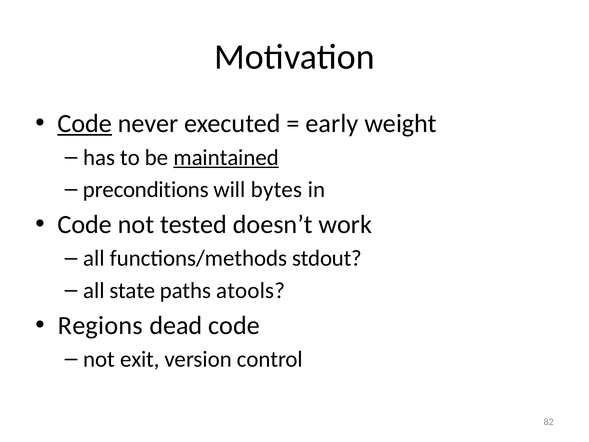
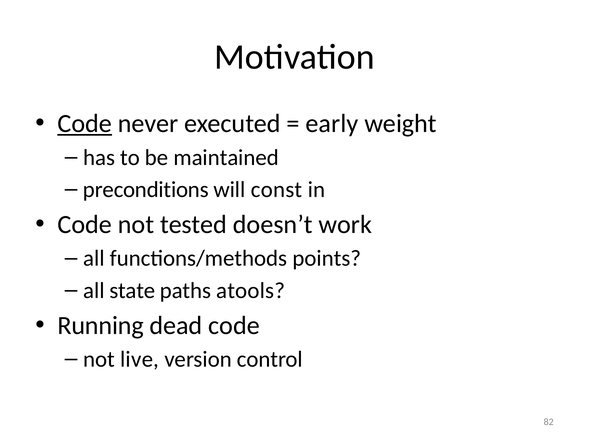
maintained underline: present -> none
bytes: bytes -> const
stdout: stdout -> points
Regions: Regions -> Running
exit: exit -> live
